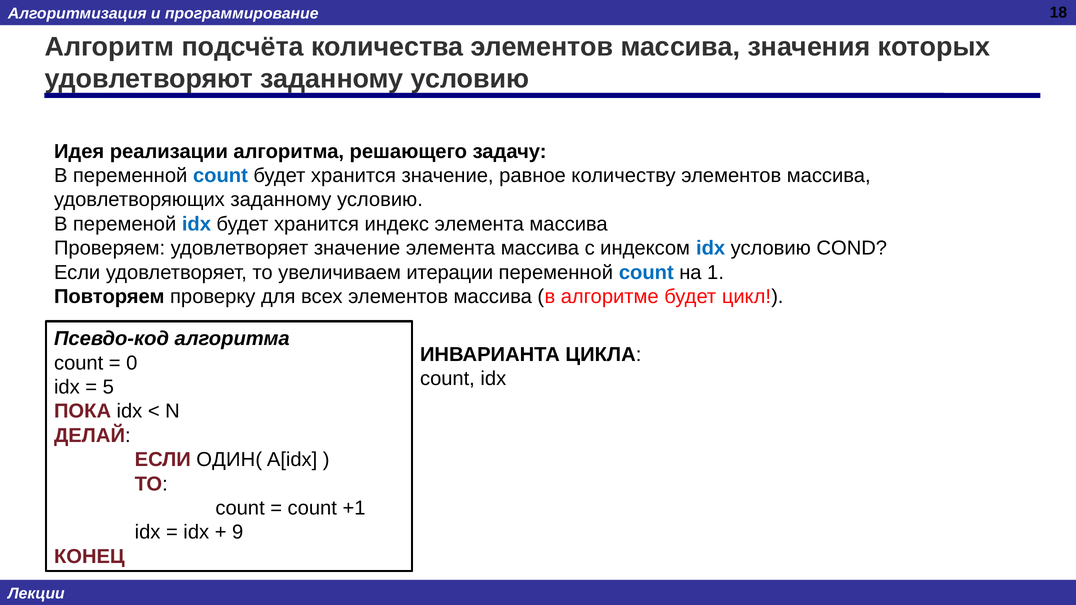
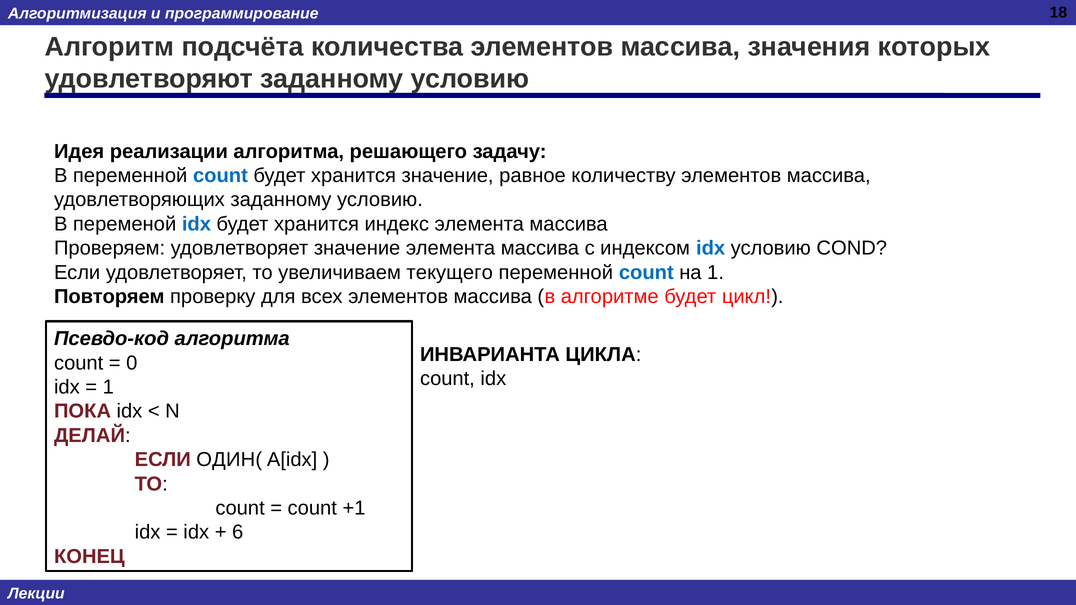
итерации: итерации -> текущего
5 at (108, 387): 5 -> 1
9: 9 -> 6
